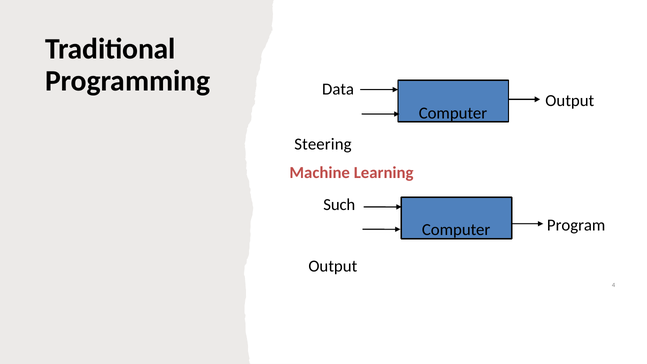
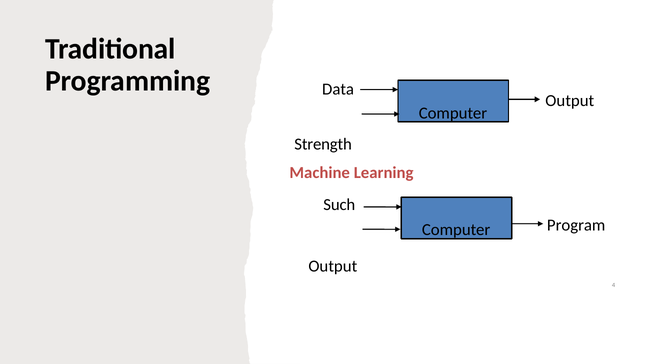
Steering: Steering -> Strength
